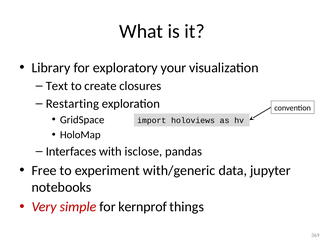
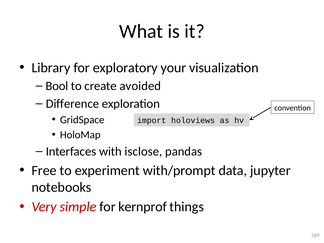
Text: Text -> Bool
closures: closures -> avoided
Restarting: Restarting -> Difference
with/generic: with/generic -> with/prompt
